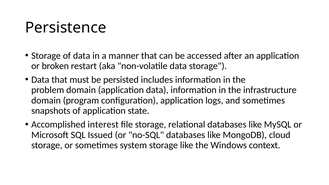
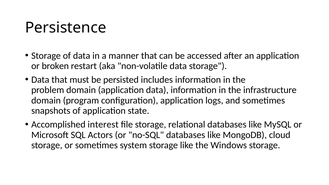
Issued: Issued -> Actors
Windows context: context -> storage
